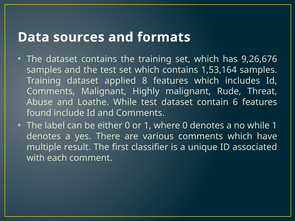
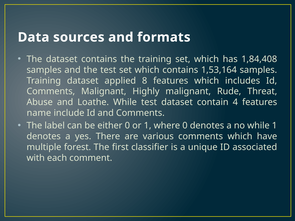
9,26,676: 9,26,676 -> 1,84,408
6: 6 -> 4
found: found -> name
result: result -> forest
